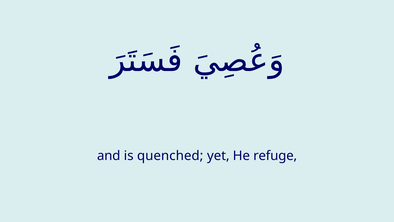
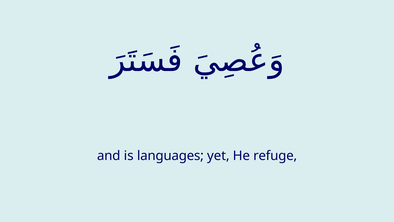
quenched: quenched -> languages
